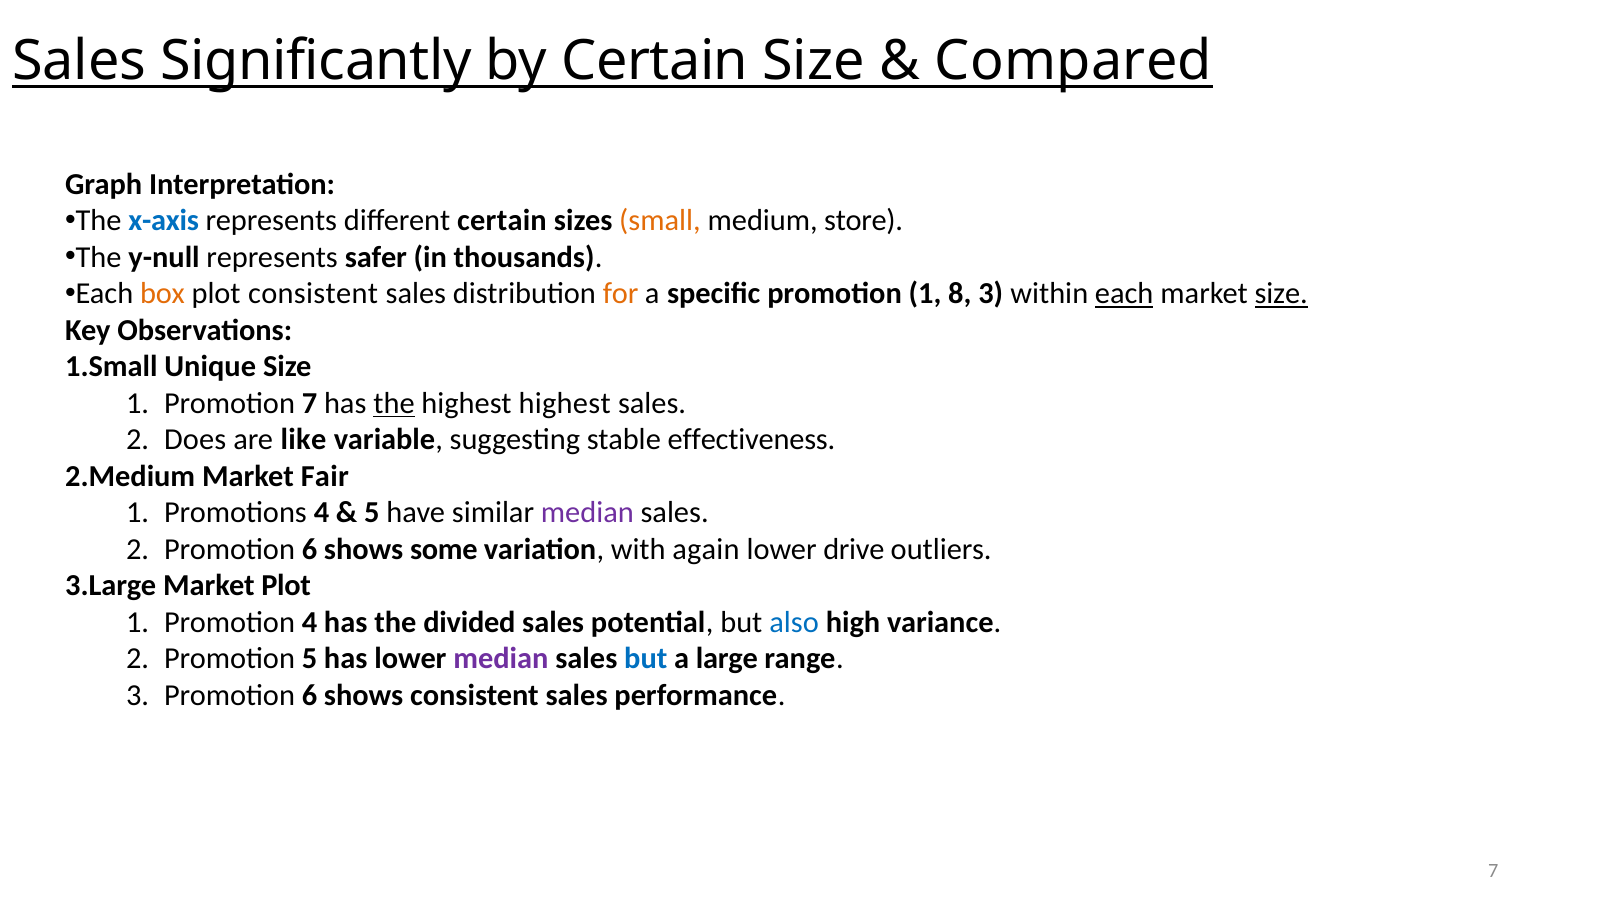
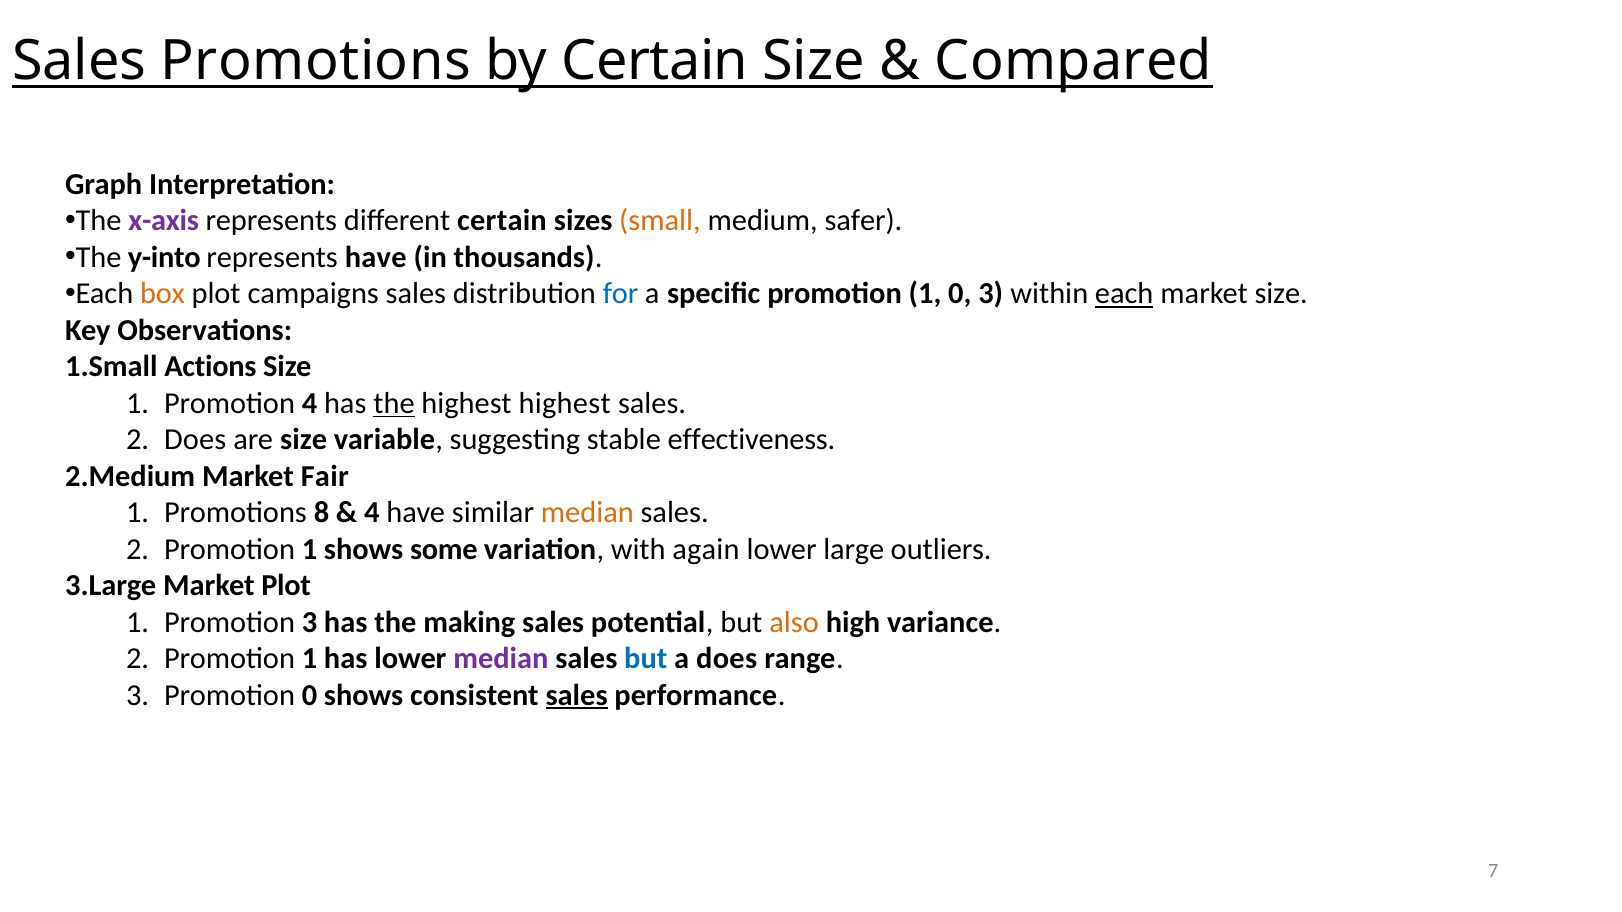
Sales Significantly: Significantly -> Promotions
x-axis colour: blue -> purple
store: store -> safer
y-null: y-null -> y-into
represents safer: safer -> have
plot consistent: consistent -> campaigns
for colour: orange -> blue
1 8: 8 -> 0
size at (1281, 294) underline: present -> none
Unique: Unique -> Actions
Promotion 7: 7 -> 4
are like: like -> size
Promotions 4: 4 -> 8
5 at (372, 513): 5 -> 4
median at (587, 513) colour: purple -> orange
6 at (310, 550): 6 -> 1
drive: drive -> large
Promotion 4: 4 -> 3
divided: divided -> making
also colour: blue -> orange
5 at (310, 659): 5 -> 1
a large: large -> does
3 Promotion 6: 6 -> 0
sales at (577, 695) underline: none -> present
